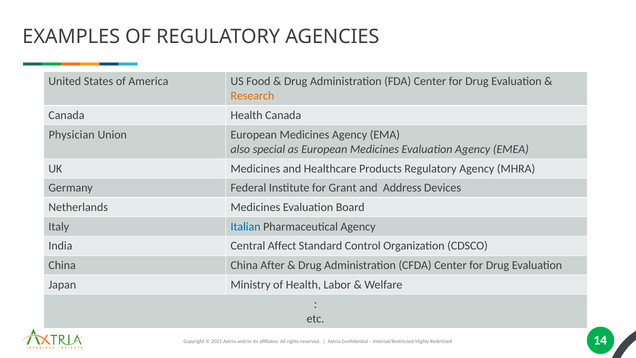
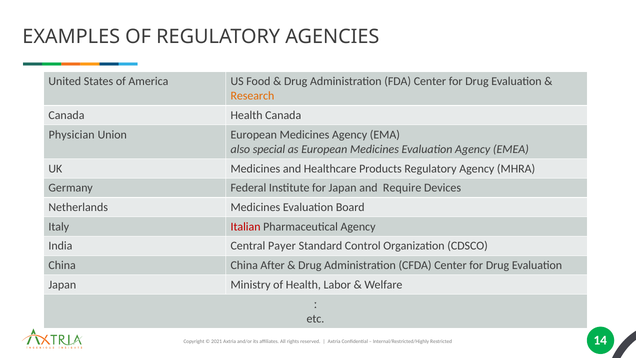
for Grant: Grant -> Japan
Address: Address -> Require
Italian colour: blue -> red
Affect: Affect -> Payer
